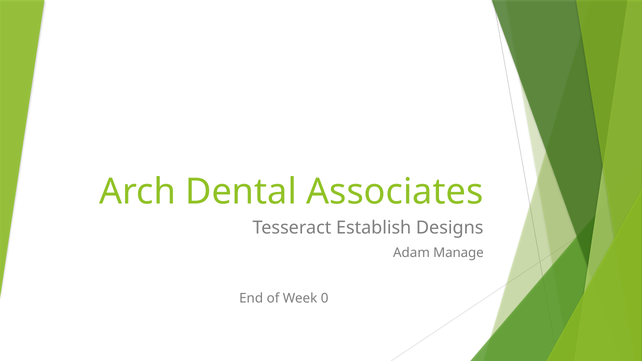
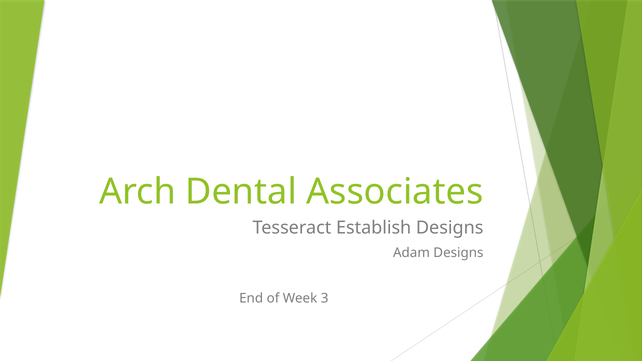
Adam Manage: Manage -> Designs
0: 0 -> 3
